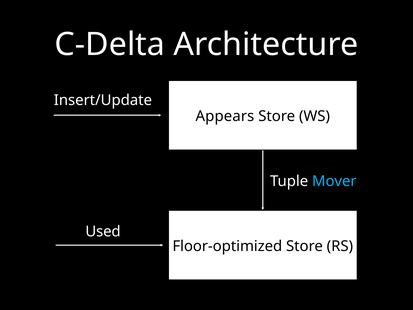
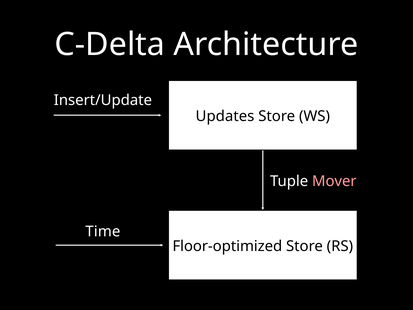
Appears: Appears -> Updates
Mover colour: light blue -> pink
Used: Used -> Time
